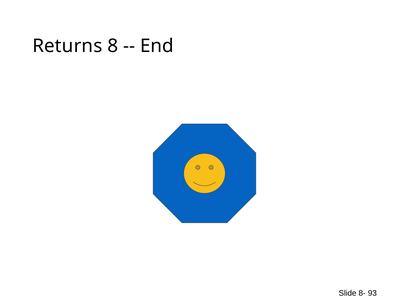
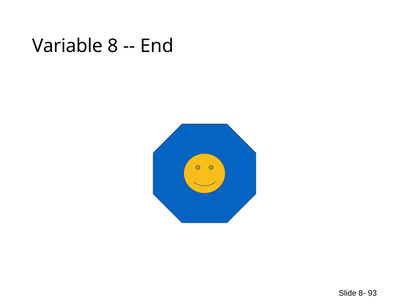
Returns: Returns -> Variable
